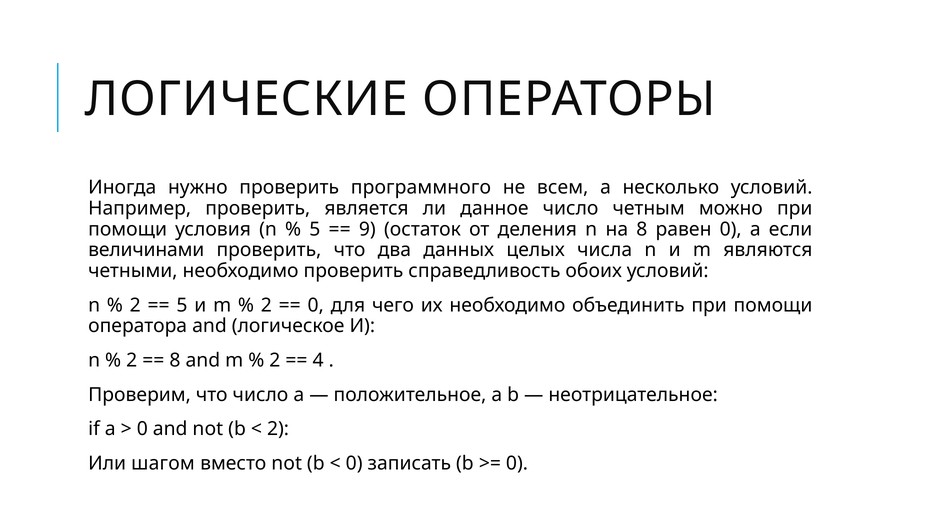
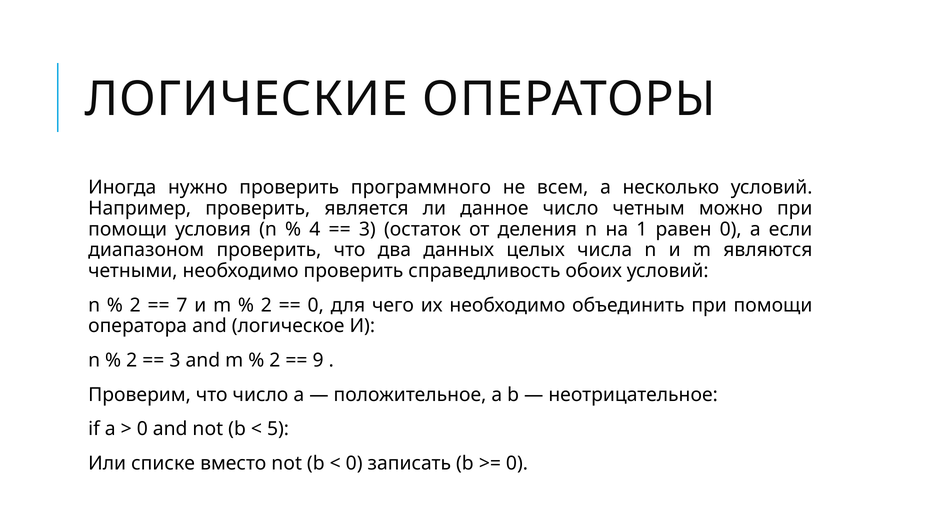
5 at (315, 229): 5 -> 4
9 at (367, 229): 9 -> 3
на 8: 8 -> 1
величинами: величинами -> диапазоном
5 at (182, 305): 5 -> 7
8 at (175, 360): 8 -> 3
4: 4 -> 9
2 at (278, 429): 2 -> 5
шагом: шагом -> списке
